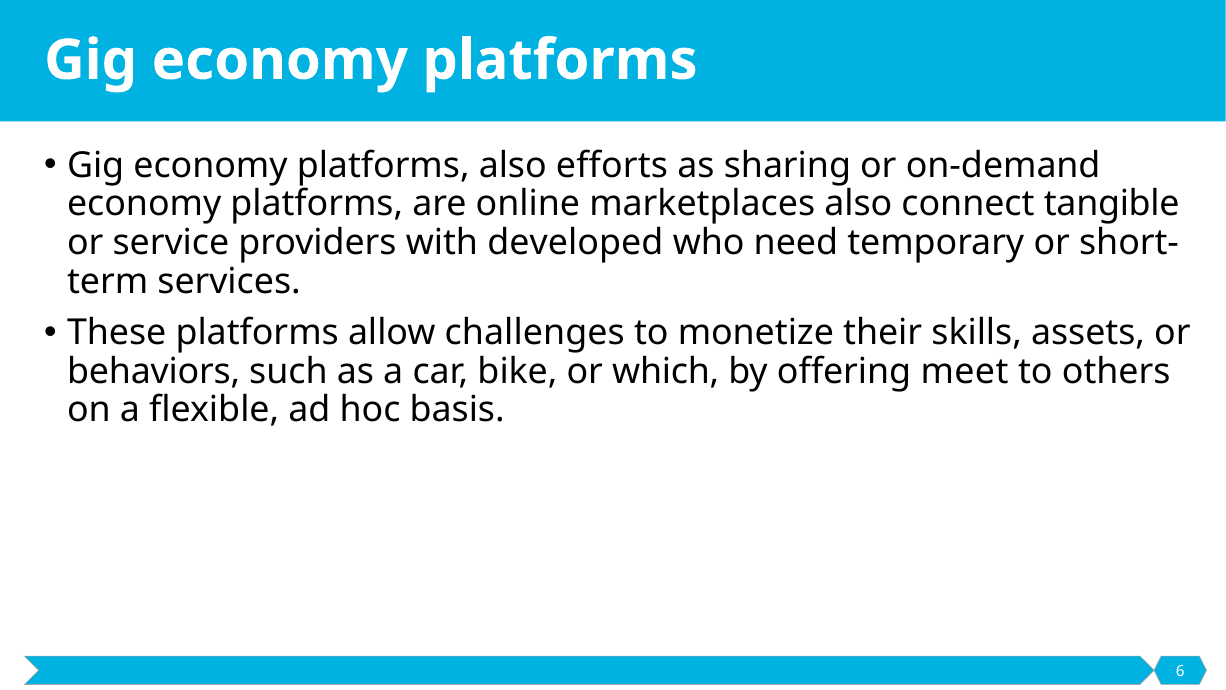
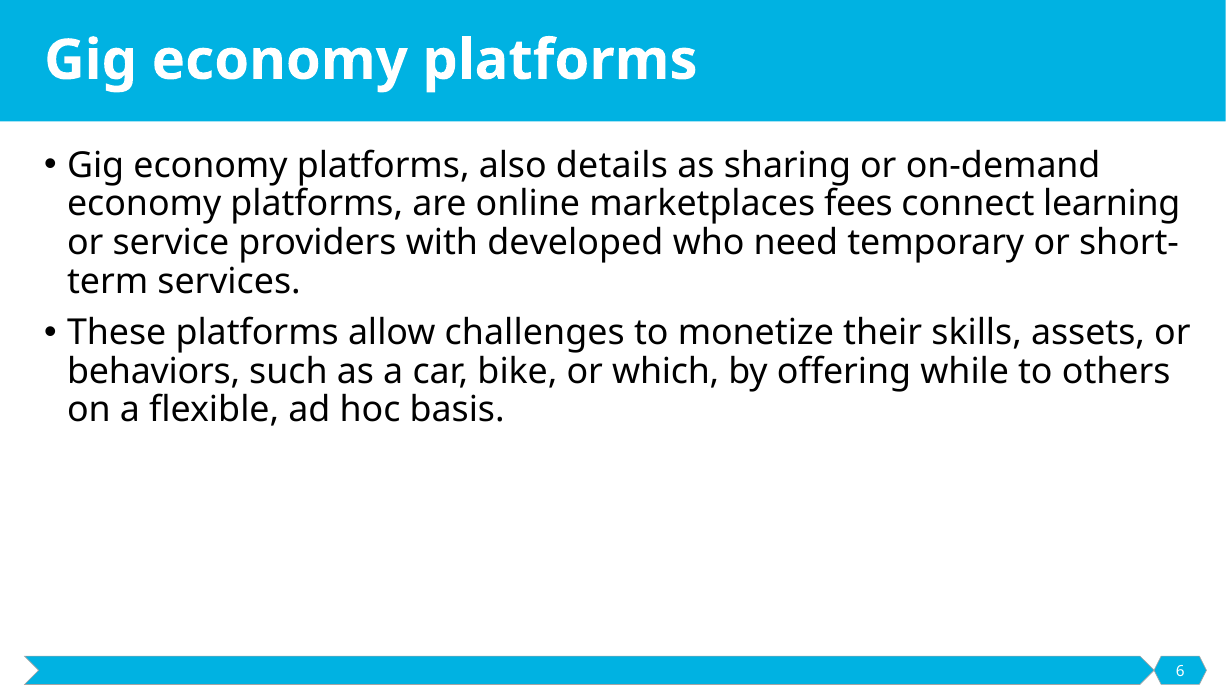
efforts: efforts -> details
marketplaces also: also -> fees
tangible: tangible -> learning
meet: meet -> while
